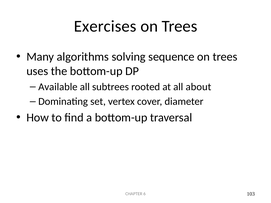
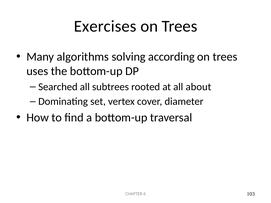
sequence: sequence -> according
Available: Available -> Searched
